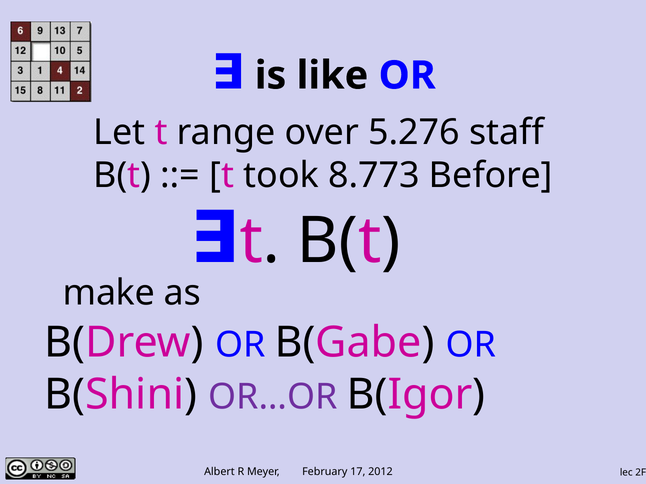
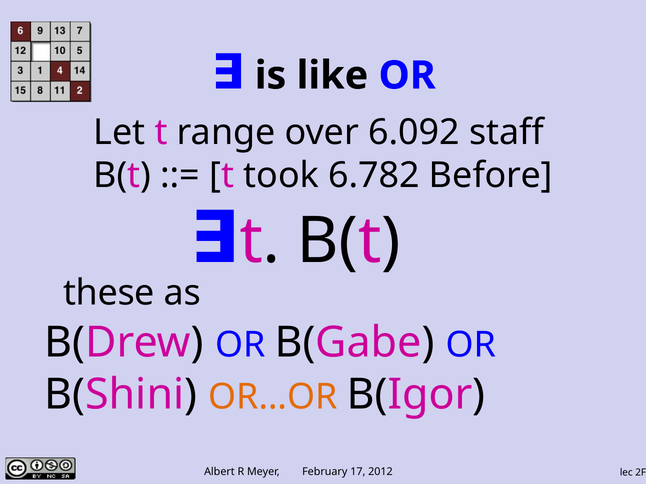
5.276: 5.276 -> 6.092
8.773: 8.773 -> 6.782
make: make -> these
OR…OR colour: purple -> orange
